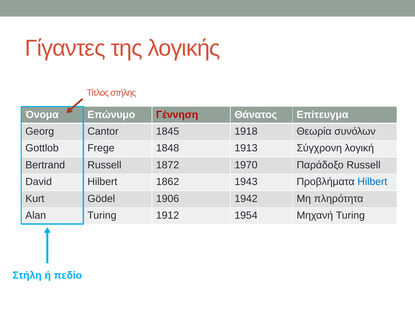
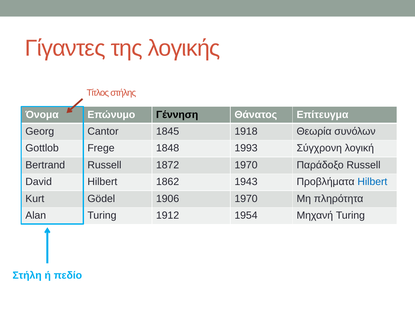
Γέννηση colour: red -> black
1913: 1913 -> 1993
1906 1942: 1942 -> 1970
